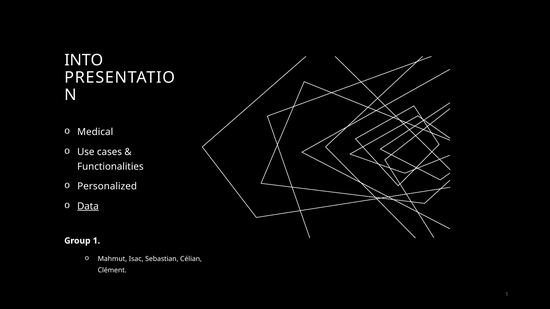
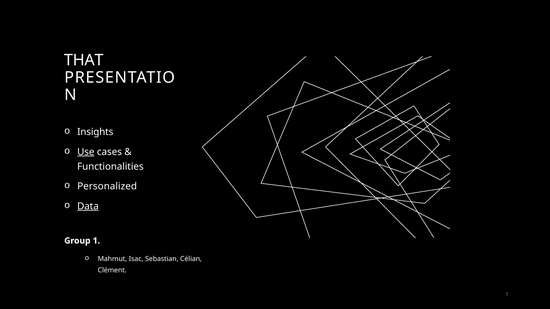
INTO: INTO -> THAT
Medical: Medical -> Insights
Use underline: none -> present
